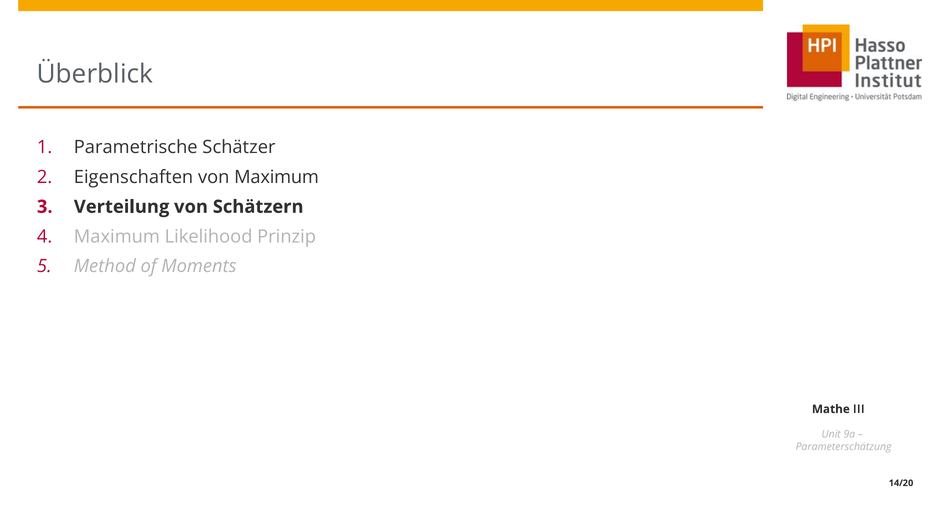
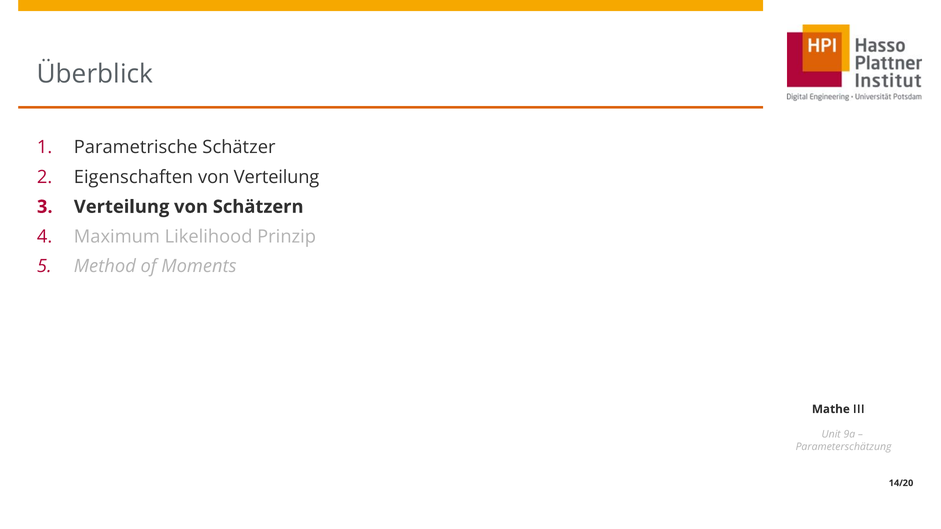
von Maximum: Maximum -> Verteilung
